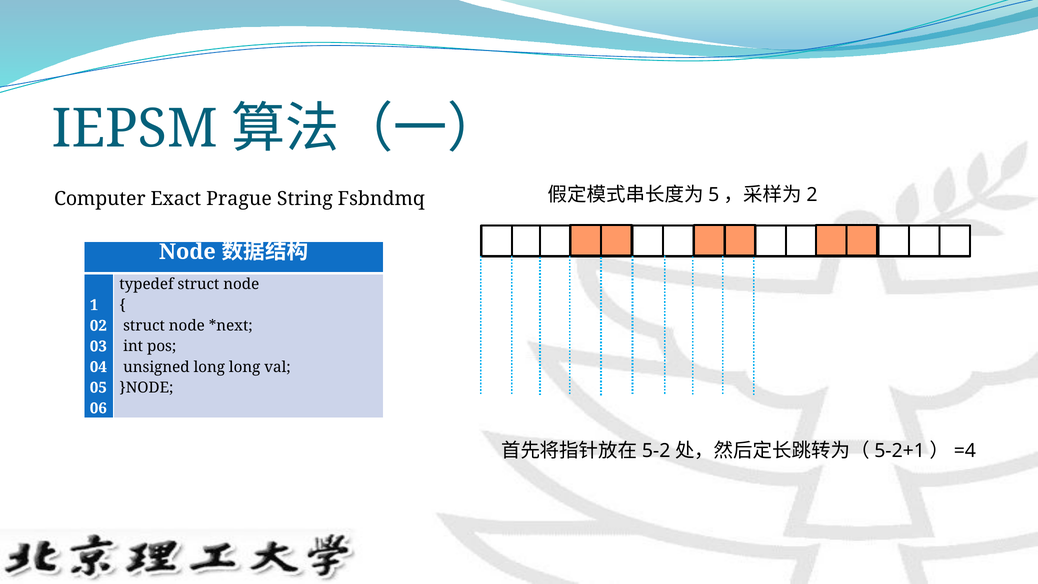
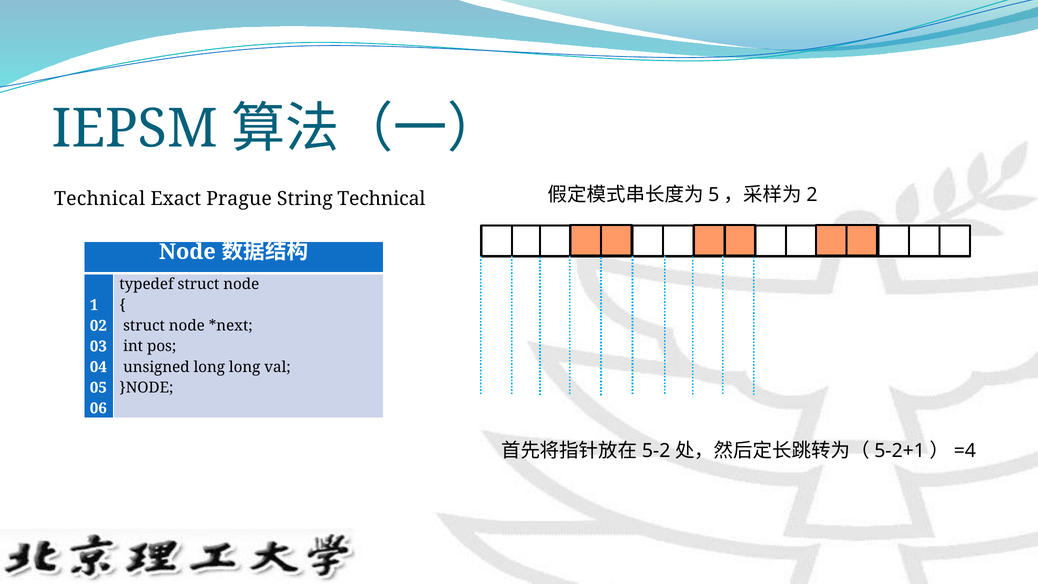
Computer at (100, 199): Computer -> Technical
String Fsbndmq: Fsbndmq -> Technical
